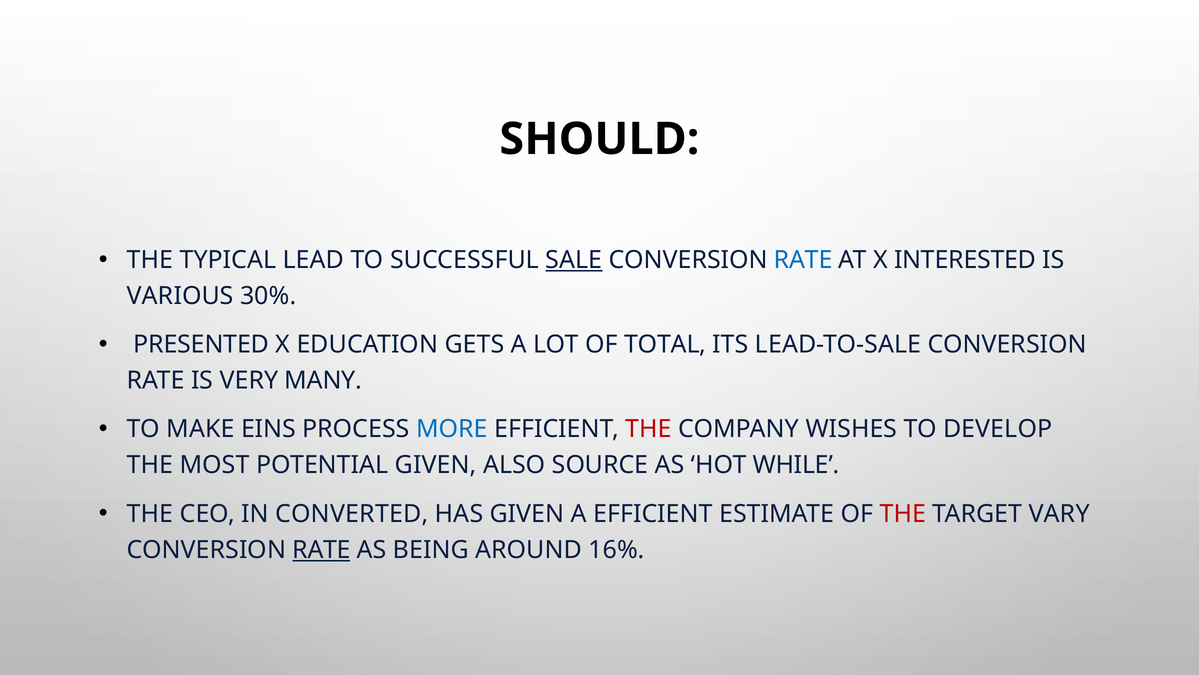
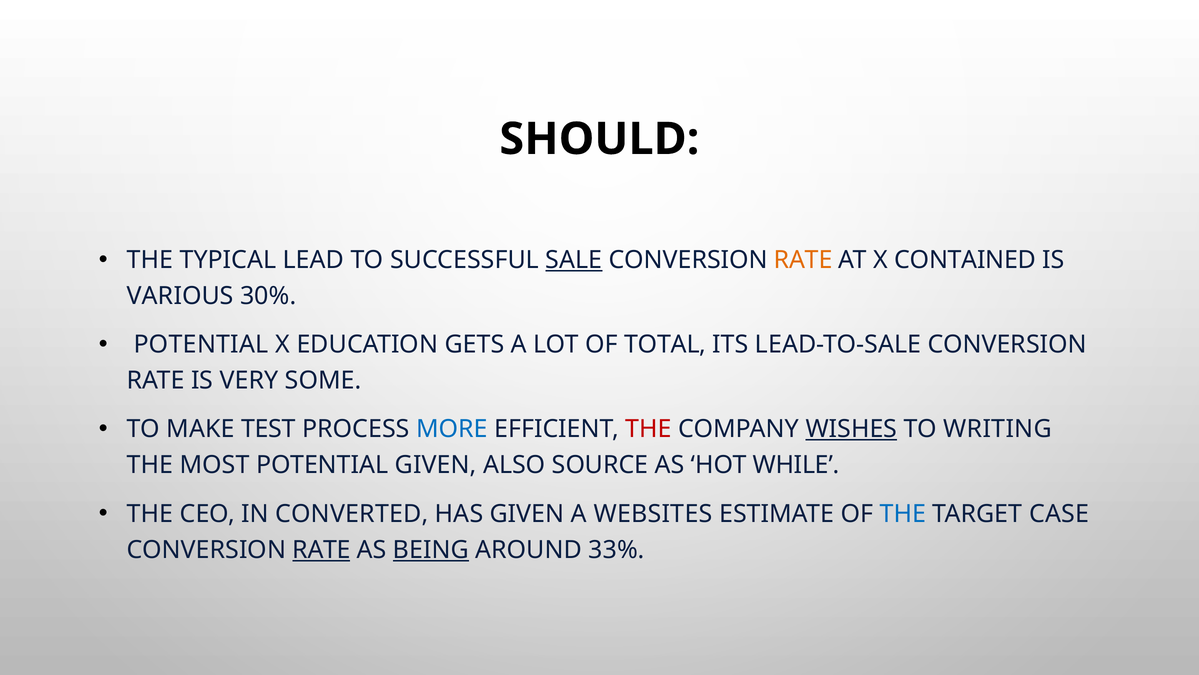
RATE at (803, 260) colour: blue -> orange
INTERESTED: INTERESTED -> CONTAINED
PRESENTED at (201, 344): PRESENTED -> POTENTIAL
MANY: MANY -> SOME
EINS: EINS -> TEST
WISHES underline: none -> present
DEVELOP: DEVELOP -> WRITING
A EFFICIENT: EFFICIENT -> WEBSITES
THE at (903, 513) colour: red -> blue
VARY: VARY -> CASE
BEING underline: none -> present
16%: 16% -> 33%
